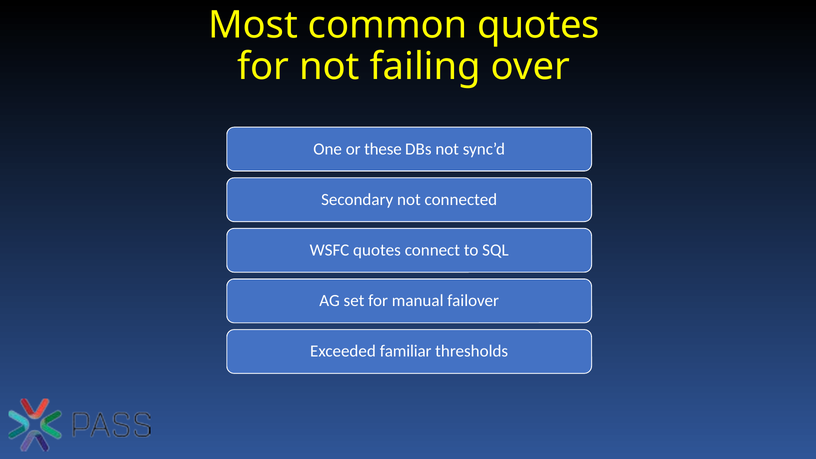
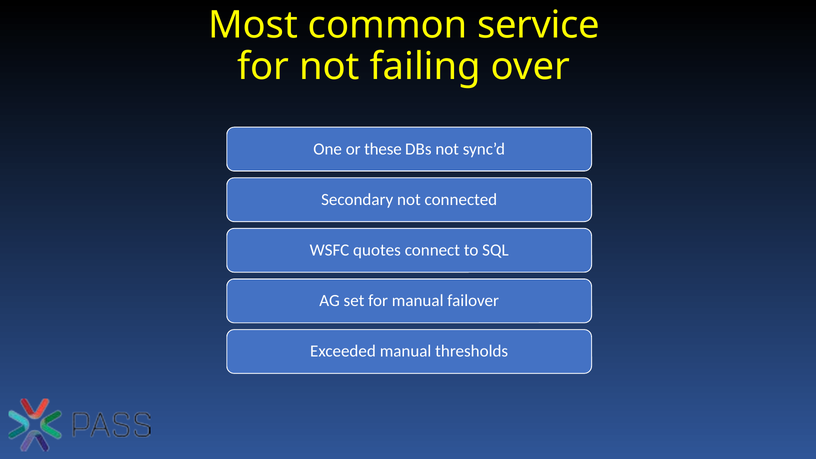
common quotes: quotes -> service
Exceeded familiar: familiar -> manual
